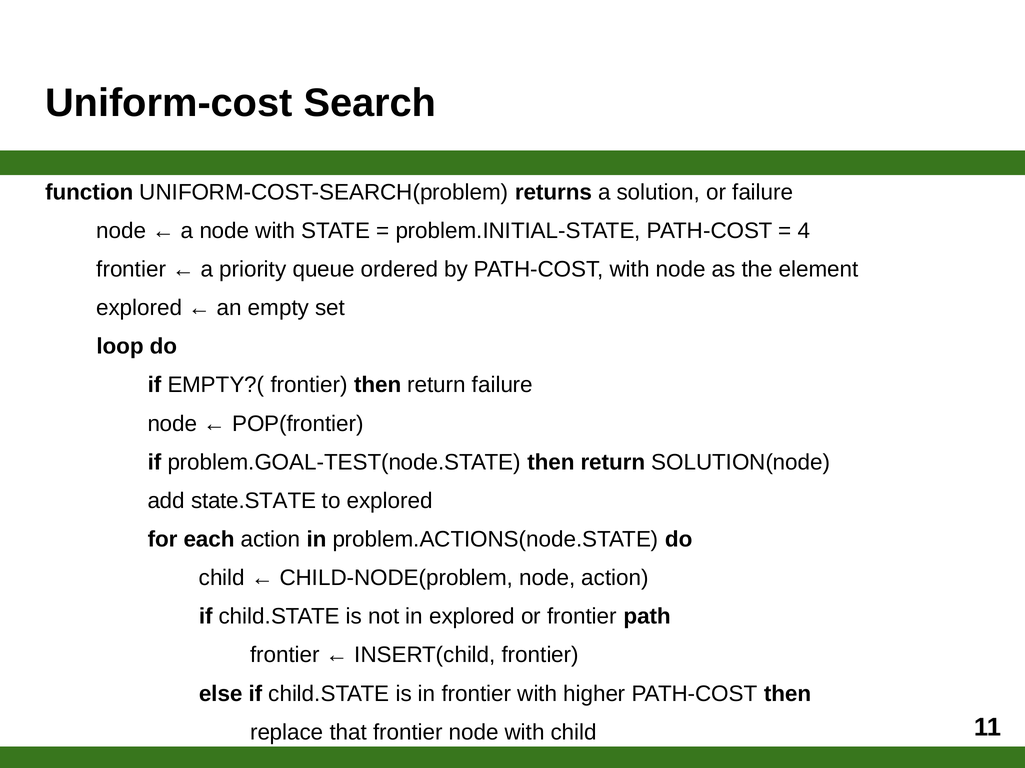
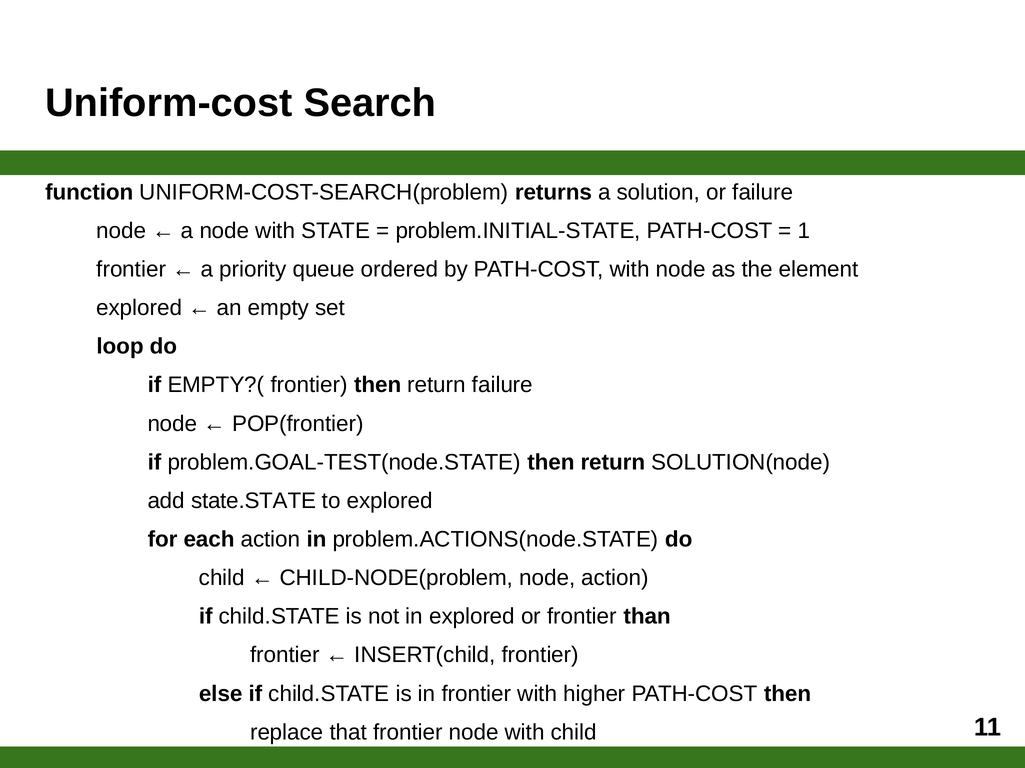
4: 4 -> 1
path: path -> than
